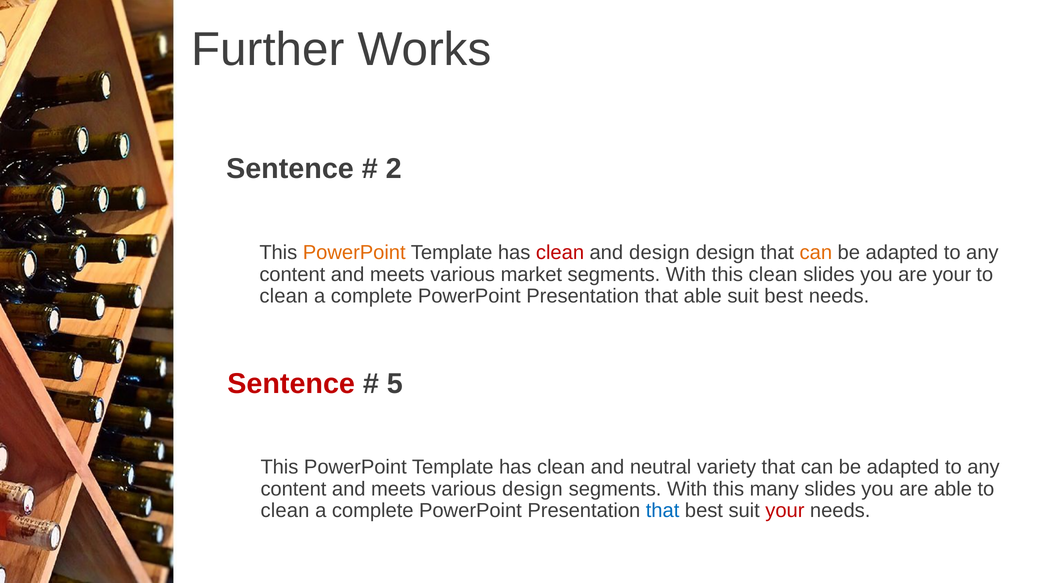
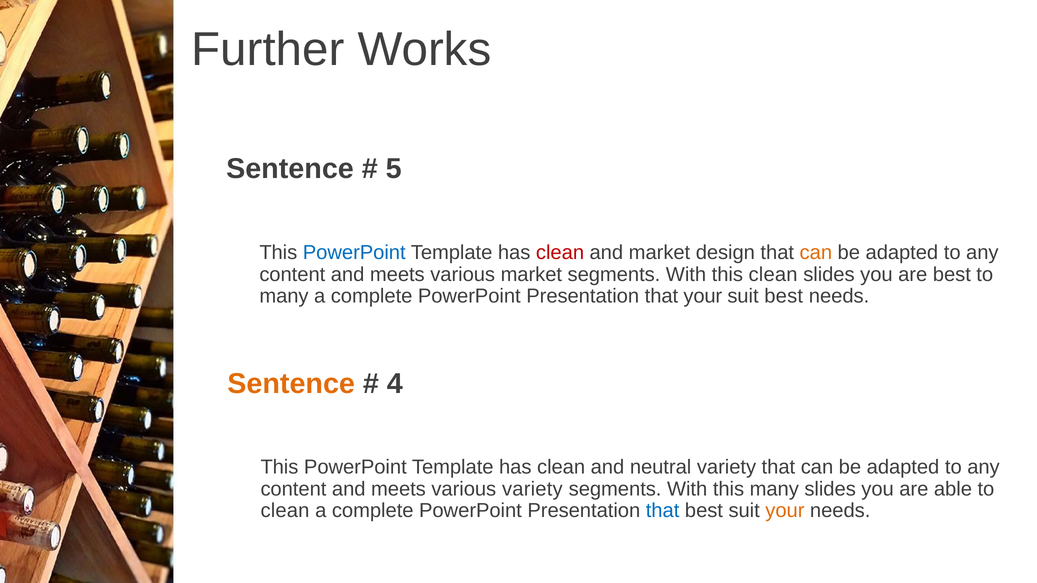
2: 2 -> 5
PowerPoint at (354, 253) colour: orange -> blue
and design: design -> market
are your: your -> best
clean at (284, 296): clean -> many
that able: able -> your
Sentence at (291, 384) colour: red -> orange
5: 5 -> 4
various design: design -> variety
your at (785, 511) colour: red -> orange
